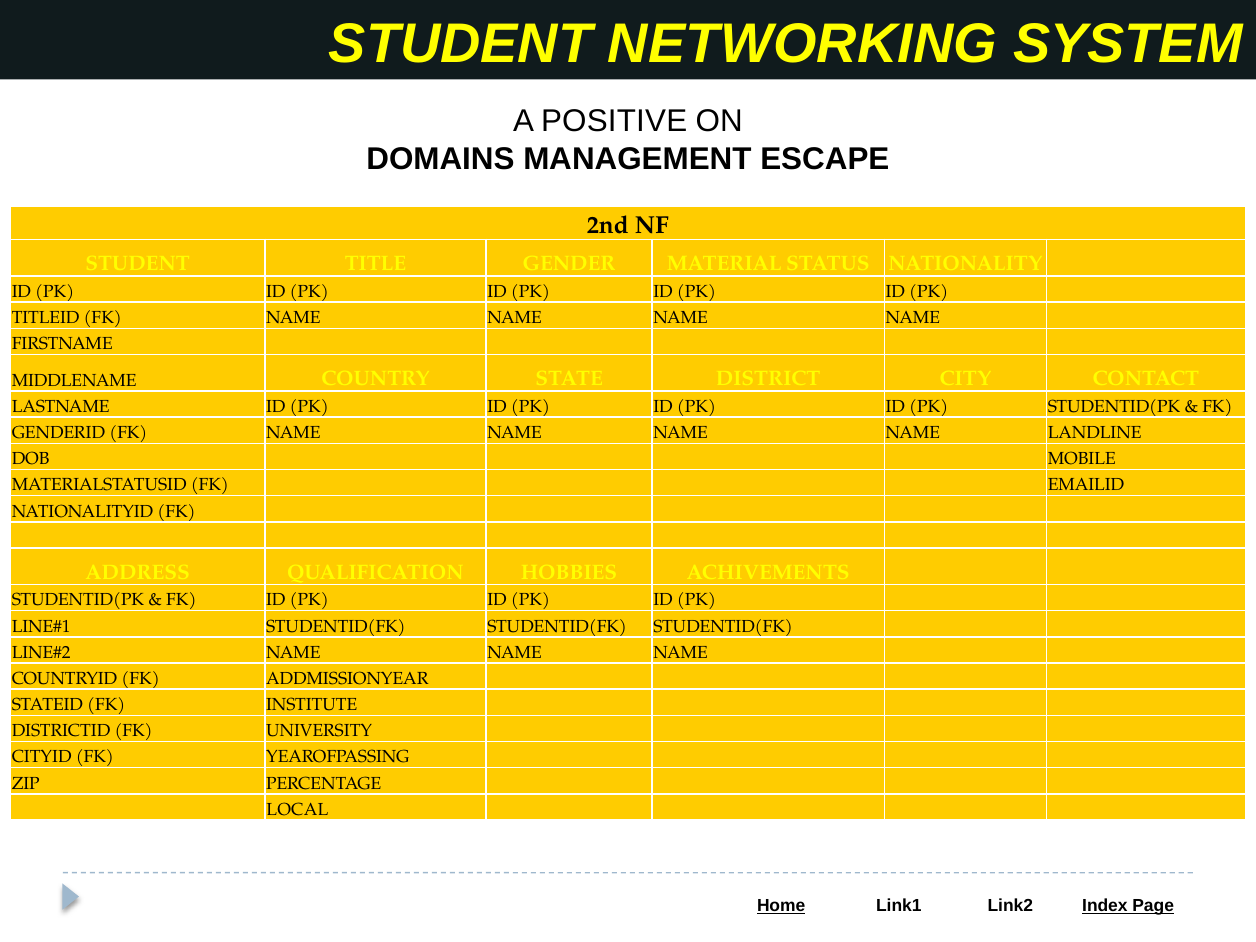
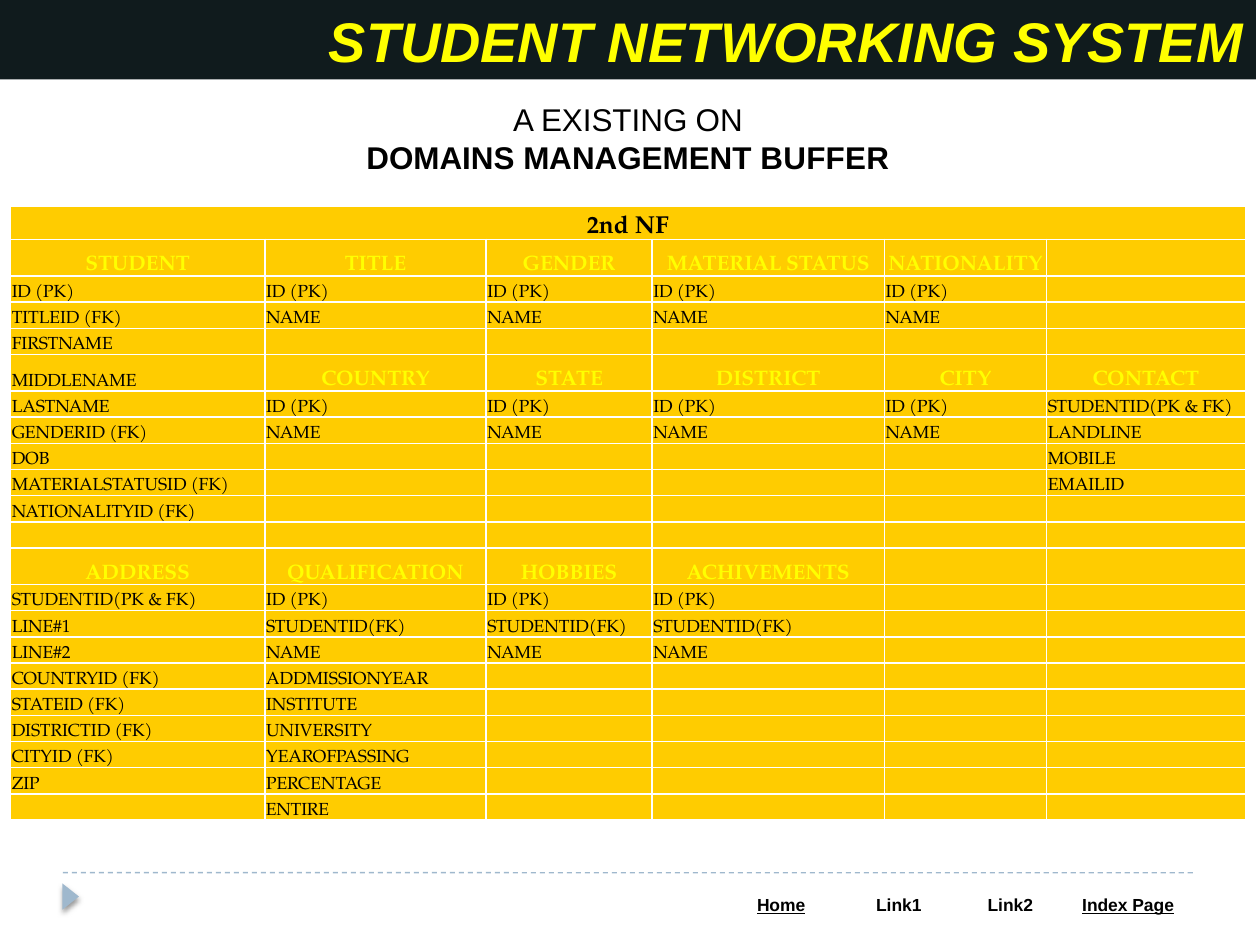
POSITIVE: POSITIVE -> EXISTING
ESCAPE: ESCAPE -> BUFFER
LOCAL: LOCAL -> ENTIRE
